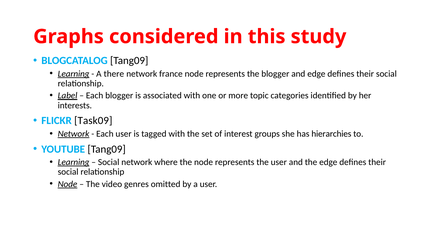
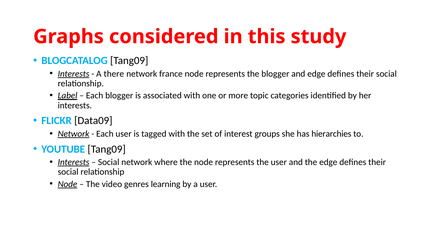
Learning at (74, 74): Learning -> Interests
Task09: Task09 -> Data09
Learning at (74, 162): Learning -> Interests
omitted: omitted -> learning
